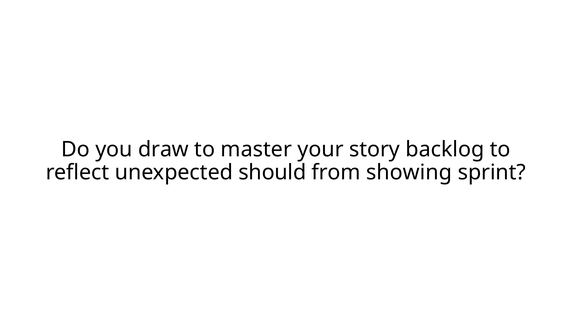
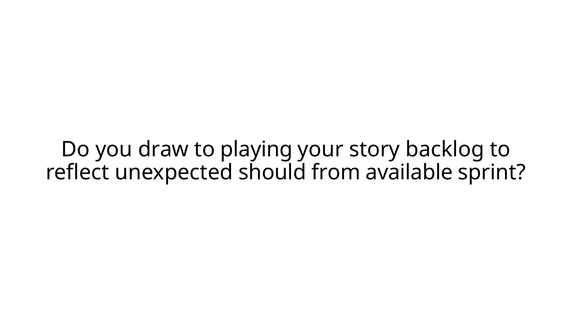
master: master -> playing
showing: showing -> available
